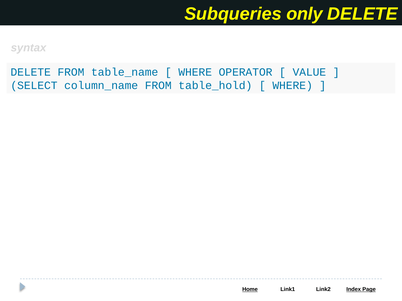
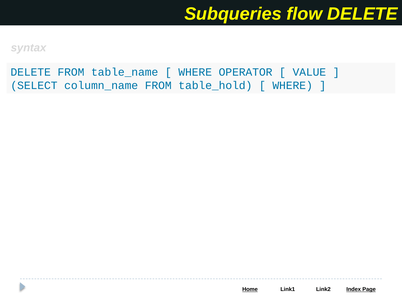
only: only -> flow
